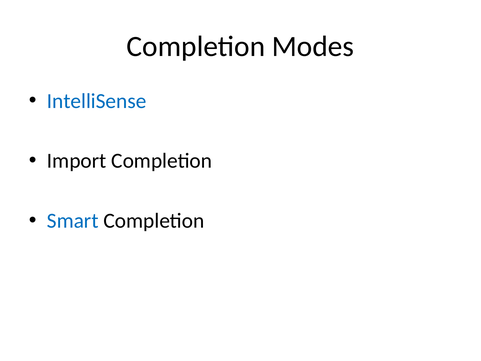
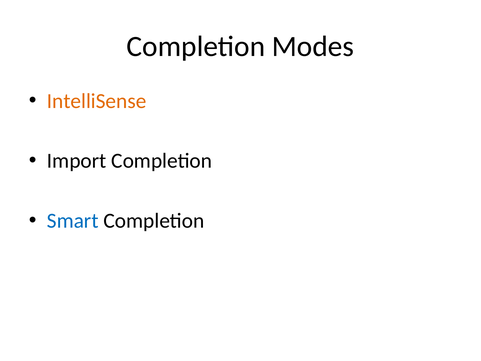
IntelliSense colour: blue -> orange
